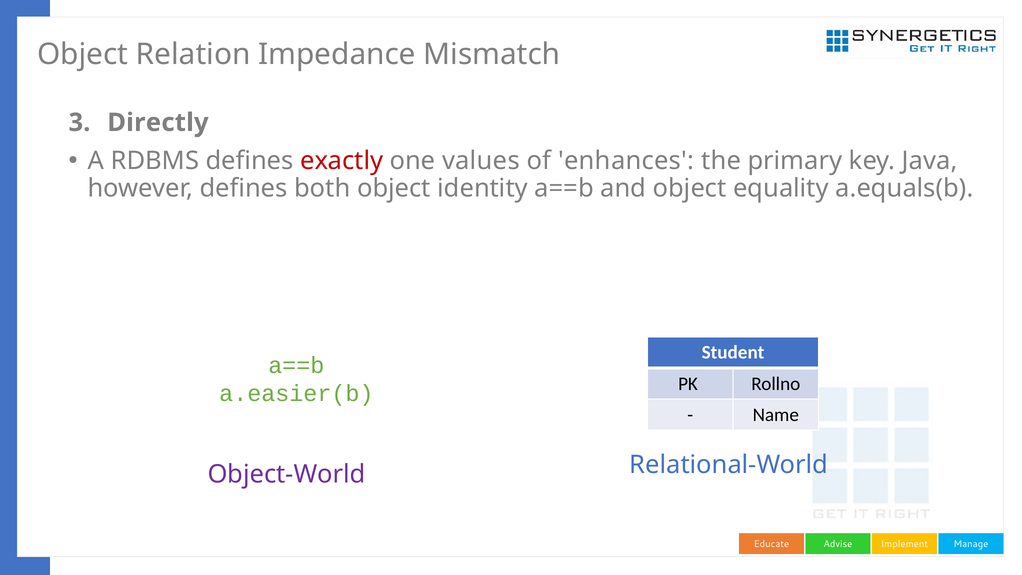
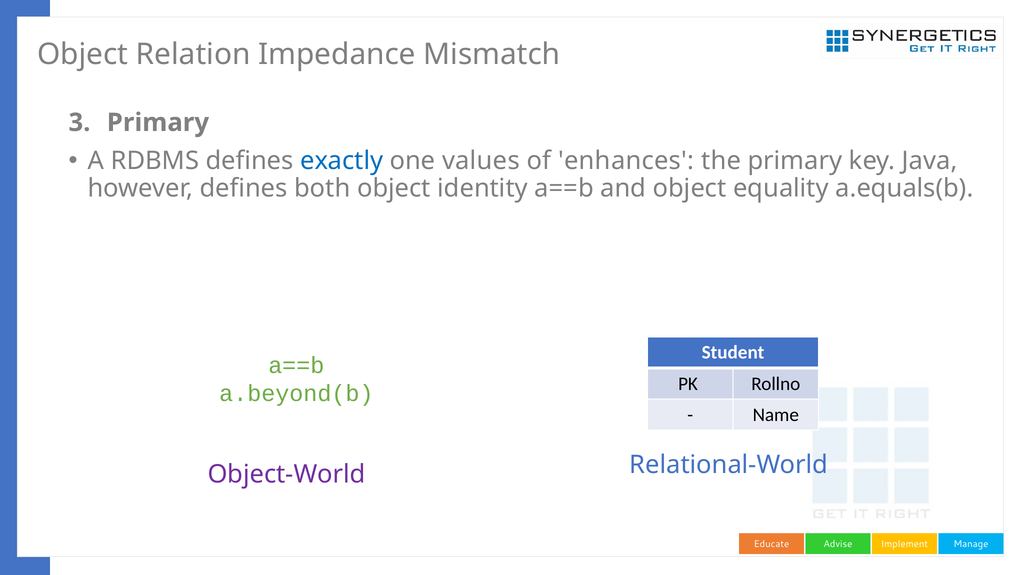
Directly at (158, 123): Directly -> Primary
exactly colour: red -> blue
a.easier(b: a.easier(b -> a.beyond(b
